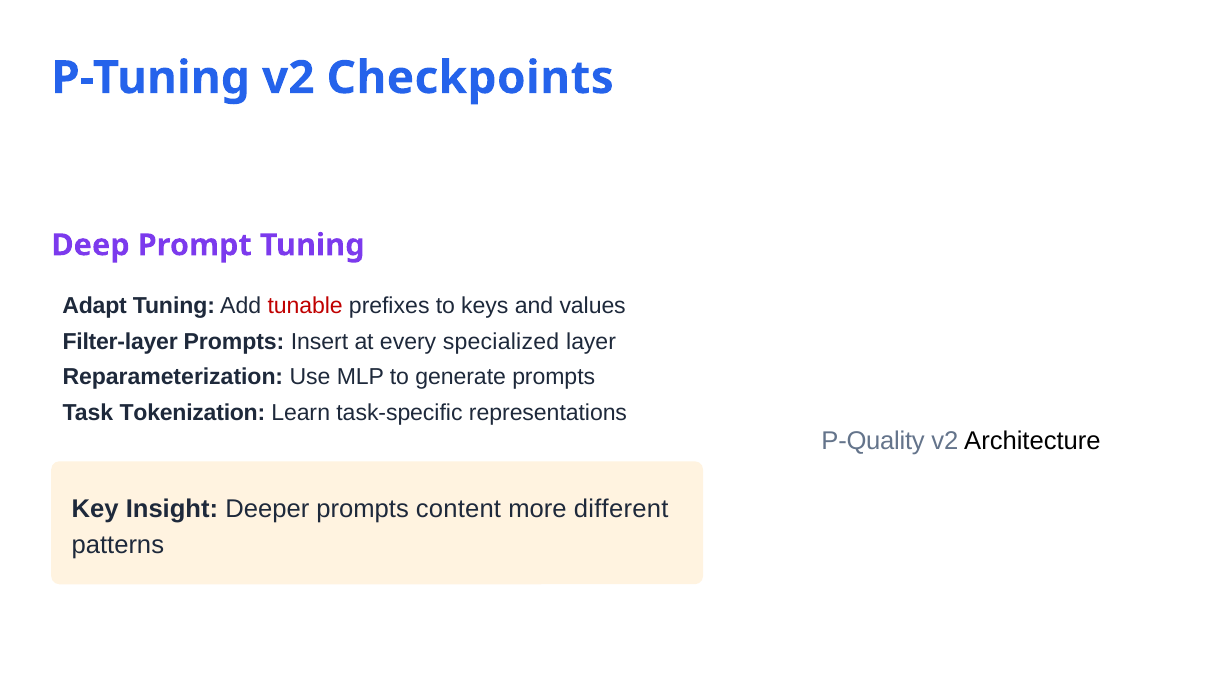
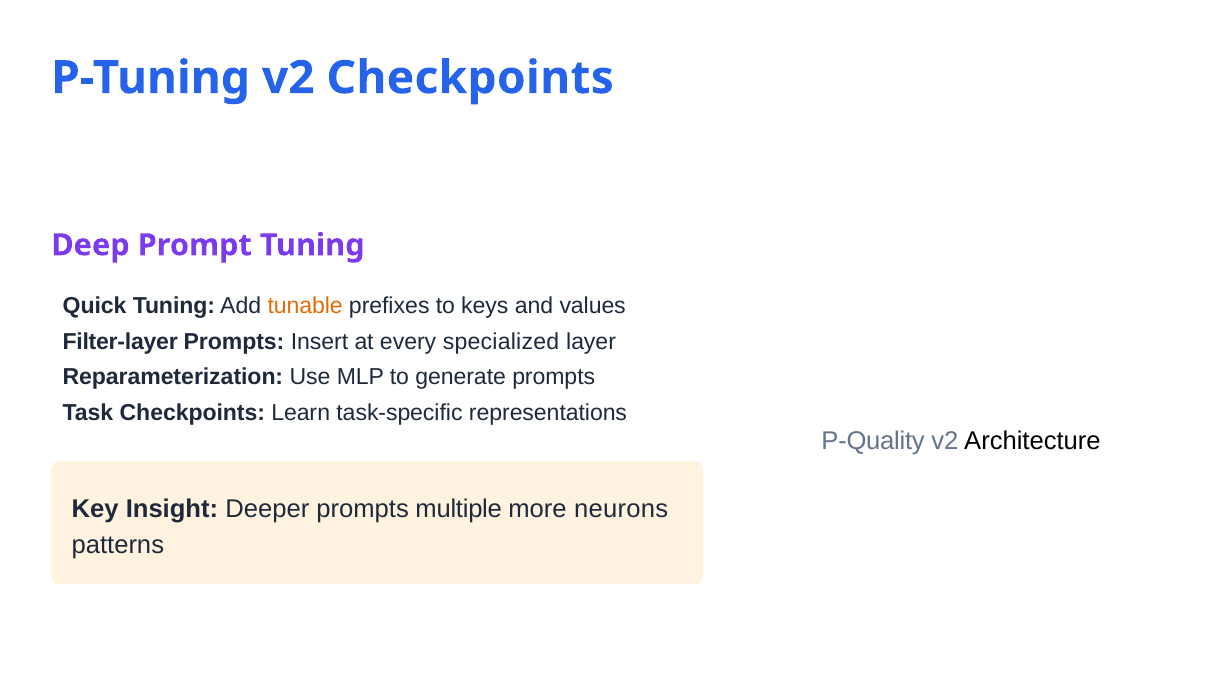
Adapt: Adapt -> Quick
tunable colour: red -> orange
Task Tokenization: Tokenization -> Checkpoints
content: content -> multiple
different: different -> neurons
